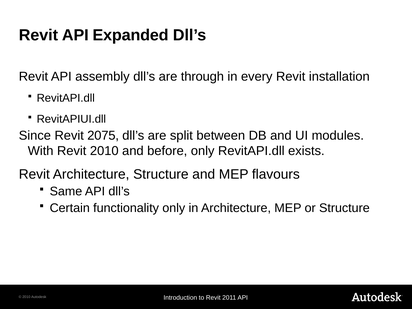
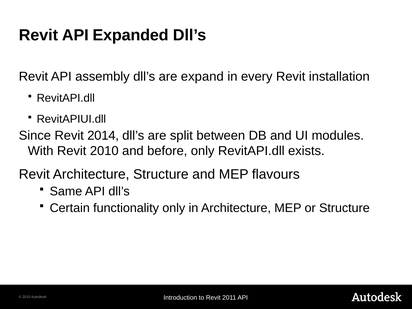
through: through -> expand
2075: 2075 -> 2014
